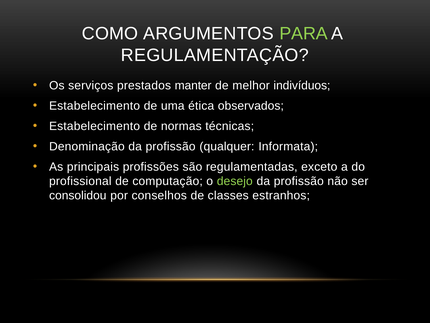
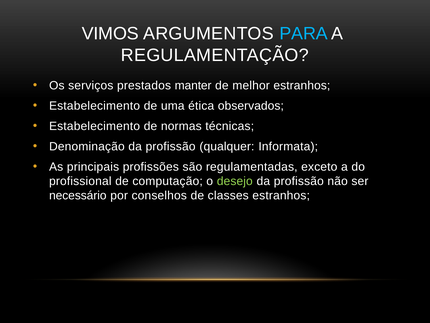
COMO: COMO -> VIMOS
PARA colour: light green -> light blue
melhor indivíduos: indivíduos -> estranhos
consolidou: consolidou -> necessário
